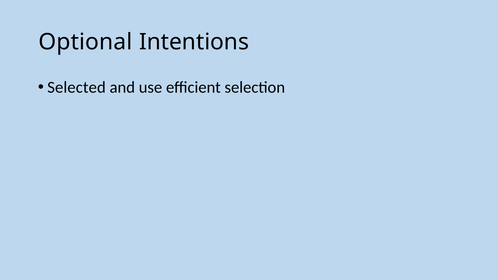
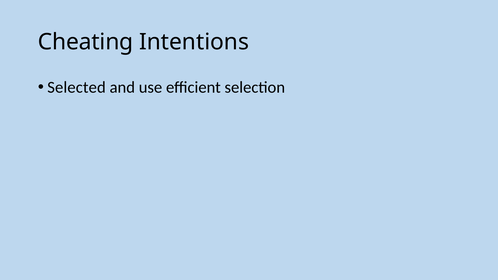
Optional: Optional -> Cheating
